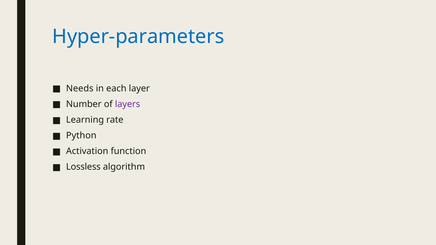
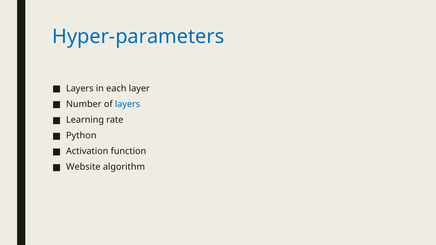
Needs at (80, 89): Needs -> Layers
layers at (128, 104) colour: purple -> blue
Lossless: Lossless -> Website
